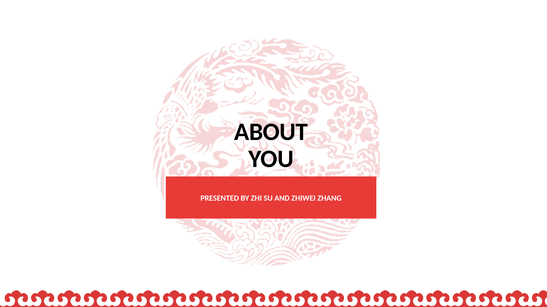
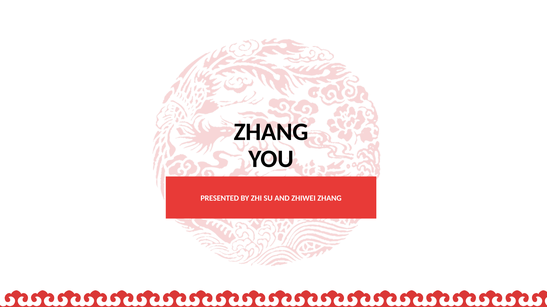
ABOUT at (271, 132): ABOUT -> ZHANG
